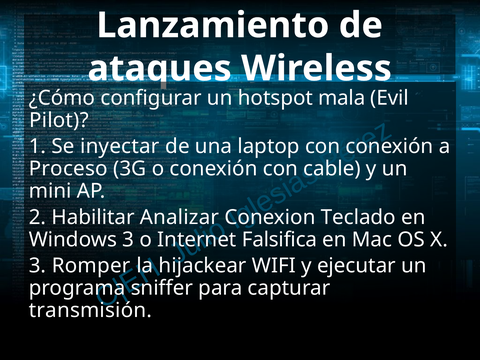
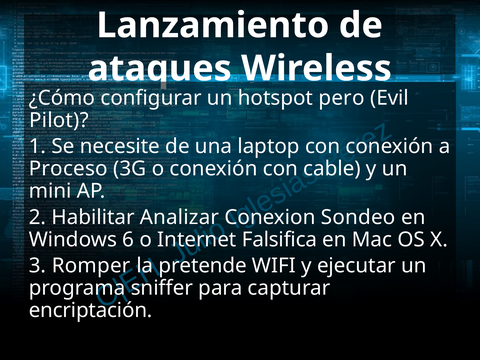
mala: mala -> pero
inyectar: inyectar -> necesite
Teclado: Teclado -> Sondeo
Windows 3: 3 -> 6
hijackear: hijackear -> pretende
transmisión: transmisión -> encriptación
